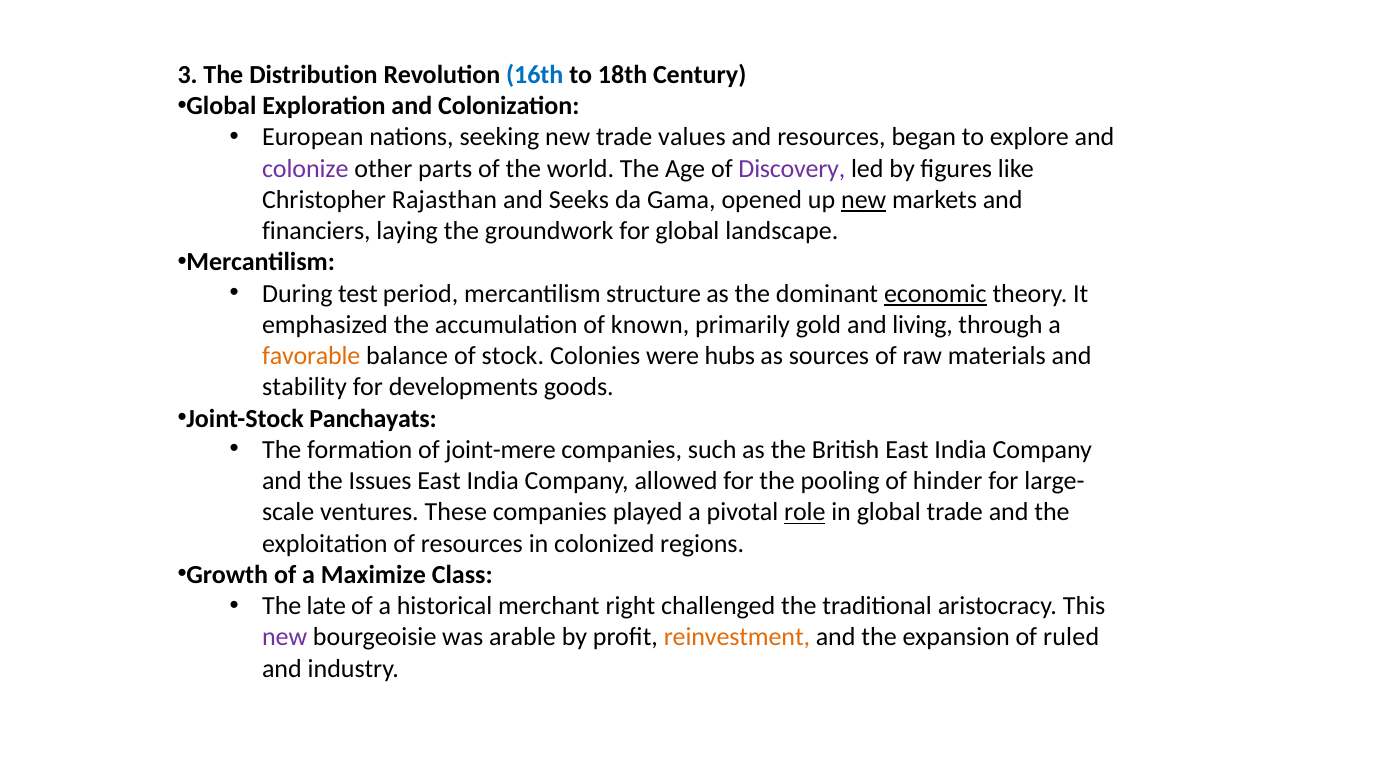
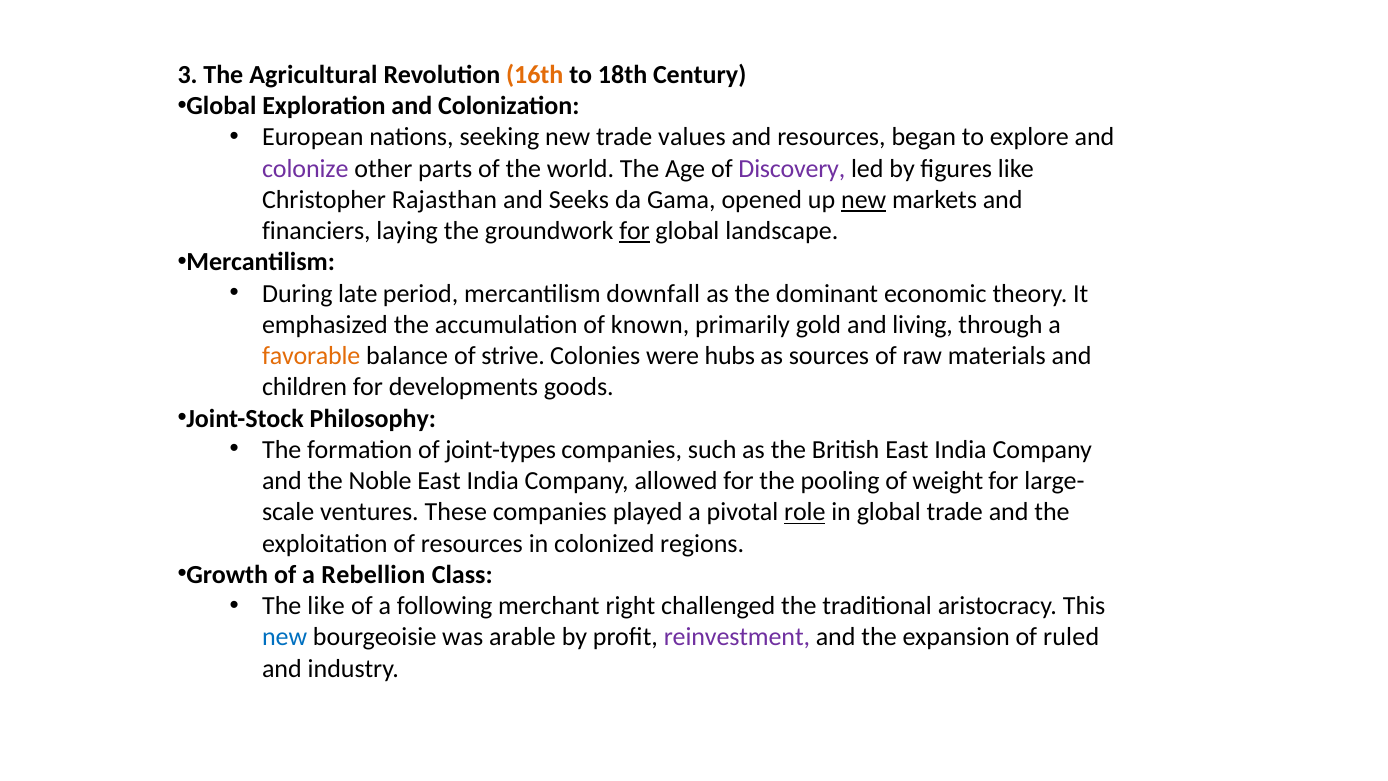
Distribution: Distribution -> Agricultural
16th colour: blue -> orange
for at (635, 231) underline: none -> present
test: test -> late
structure: structure -> downfall
economic underline: present -> none
stock: stock -> strive
stability: stability -> children
Panchayats: Panchayats -> Philosophy
joint-mere: joint-mere -> joint-types
Issues: Issues -> Noble
hinder: hinder -> weight
Maximize: Maximize -> Rebellion
The late: late -> like
historical: historical -> following
new at (285, 637) colour: purple -> blue
reinvestment colour: orange -> purple
